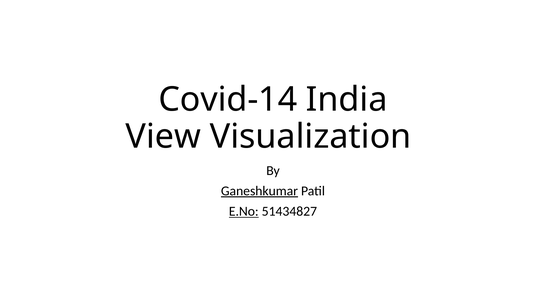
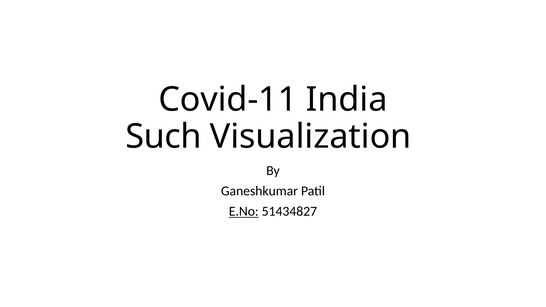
Covid-14: Covid-14 -> Covid-11
View: View -> Such
Ganeshkumar underline: present -> none
